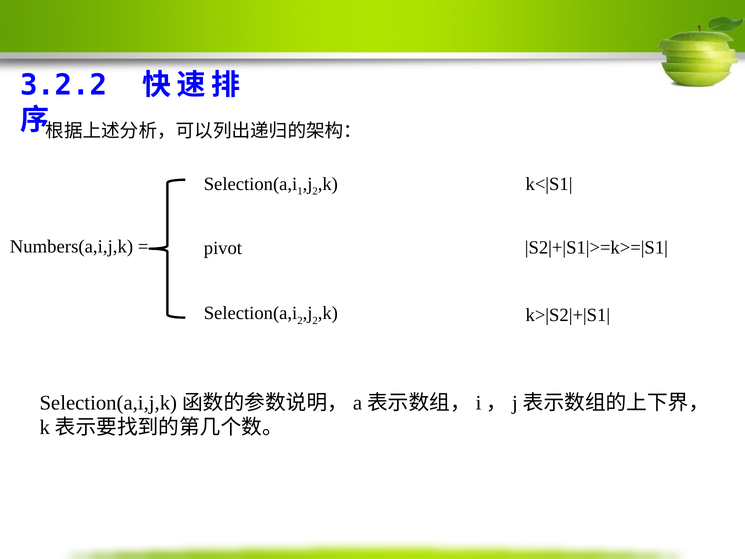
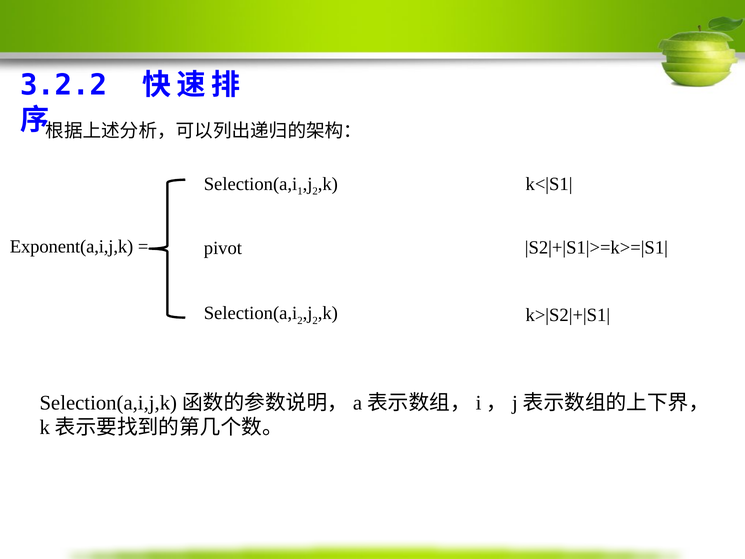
Numbers(a,i,j,k: Numbers(a,i,j,k -> Exponent(a,i,j,k
